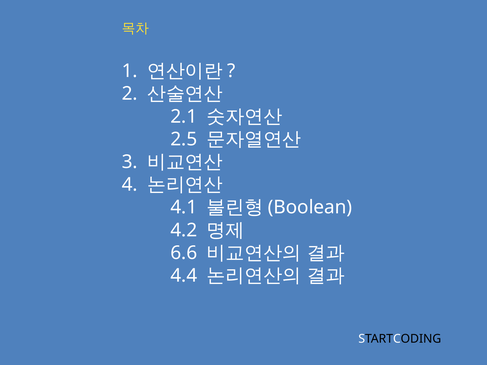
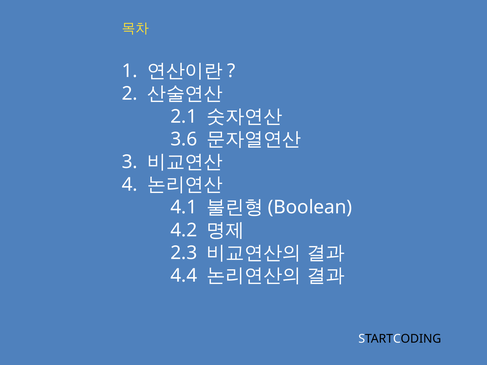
2.5: 2.5 -> 3.6
6.6: 6.6 -> 2.3
